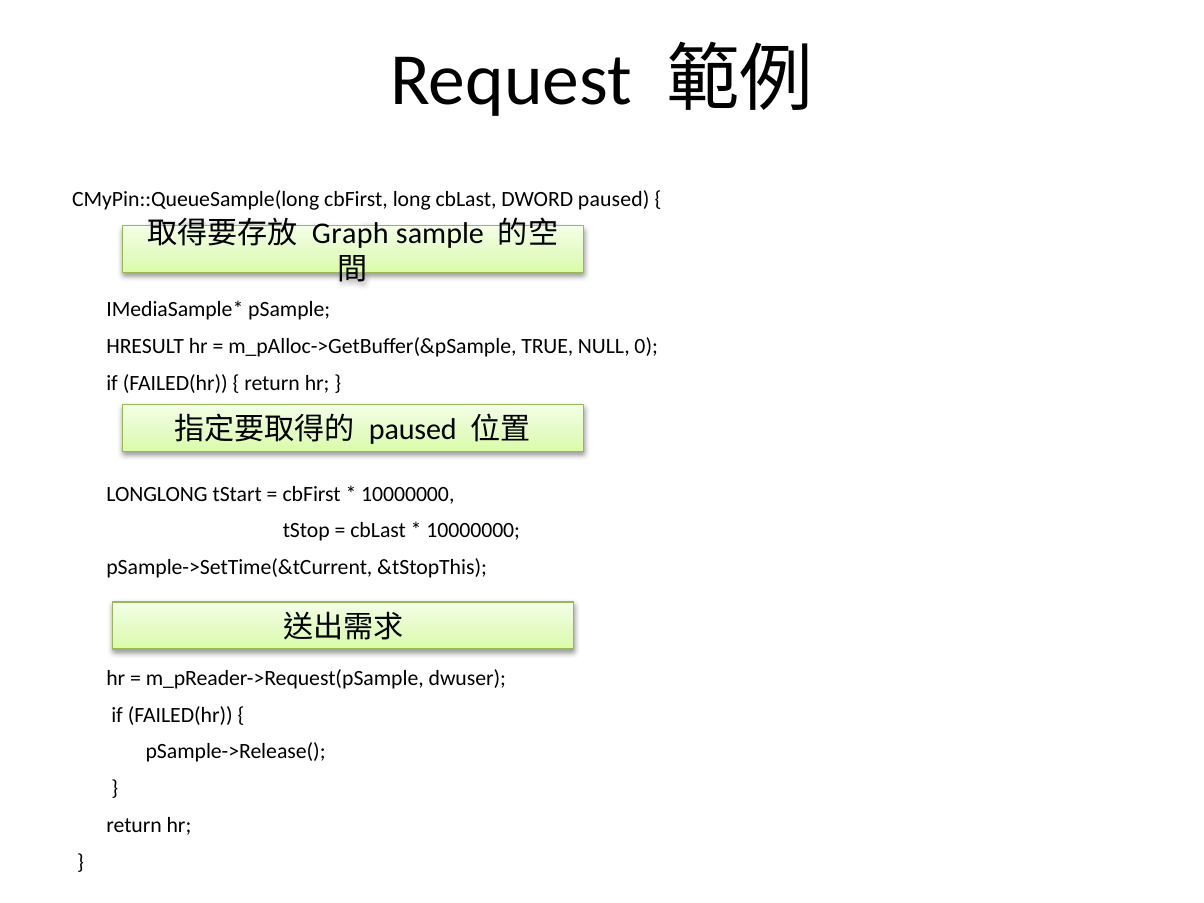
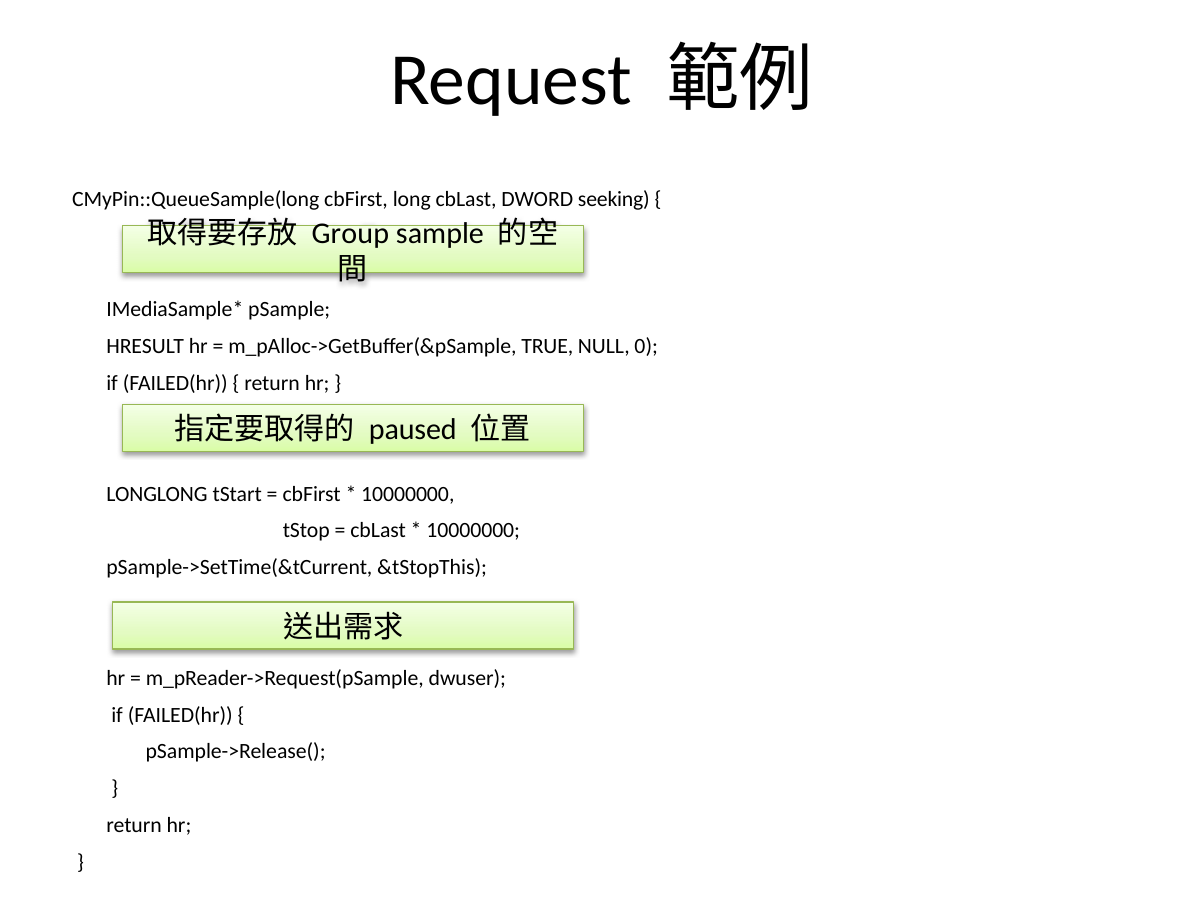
DWORD paused: paused -> seeking
Graph: Graph -> Group
